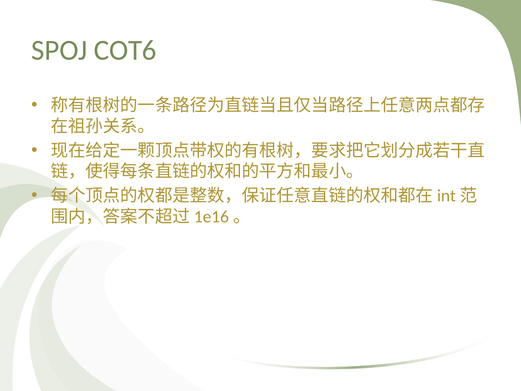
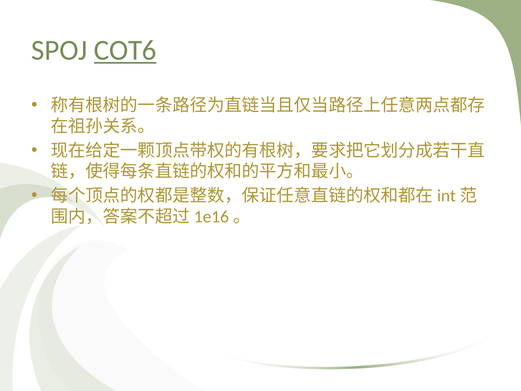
COT6 underline: none -> present
